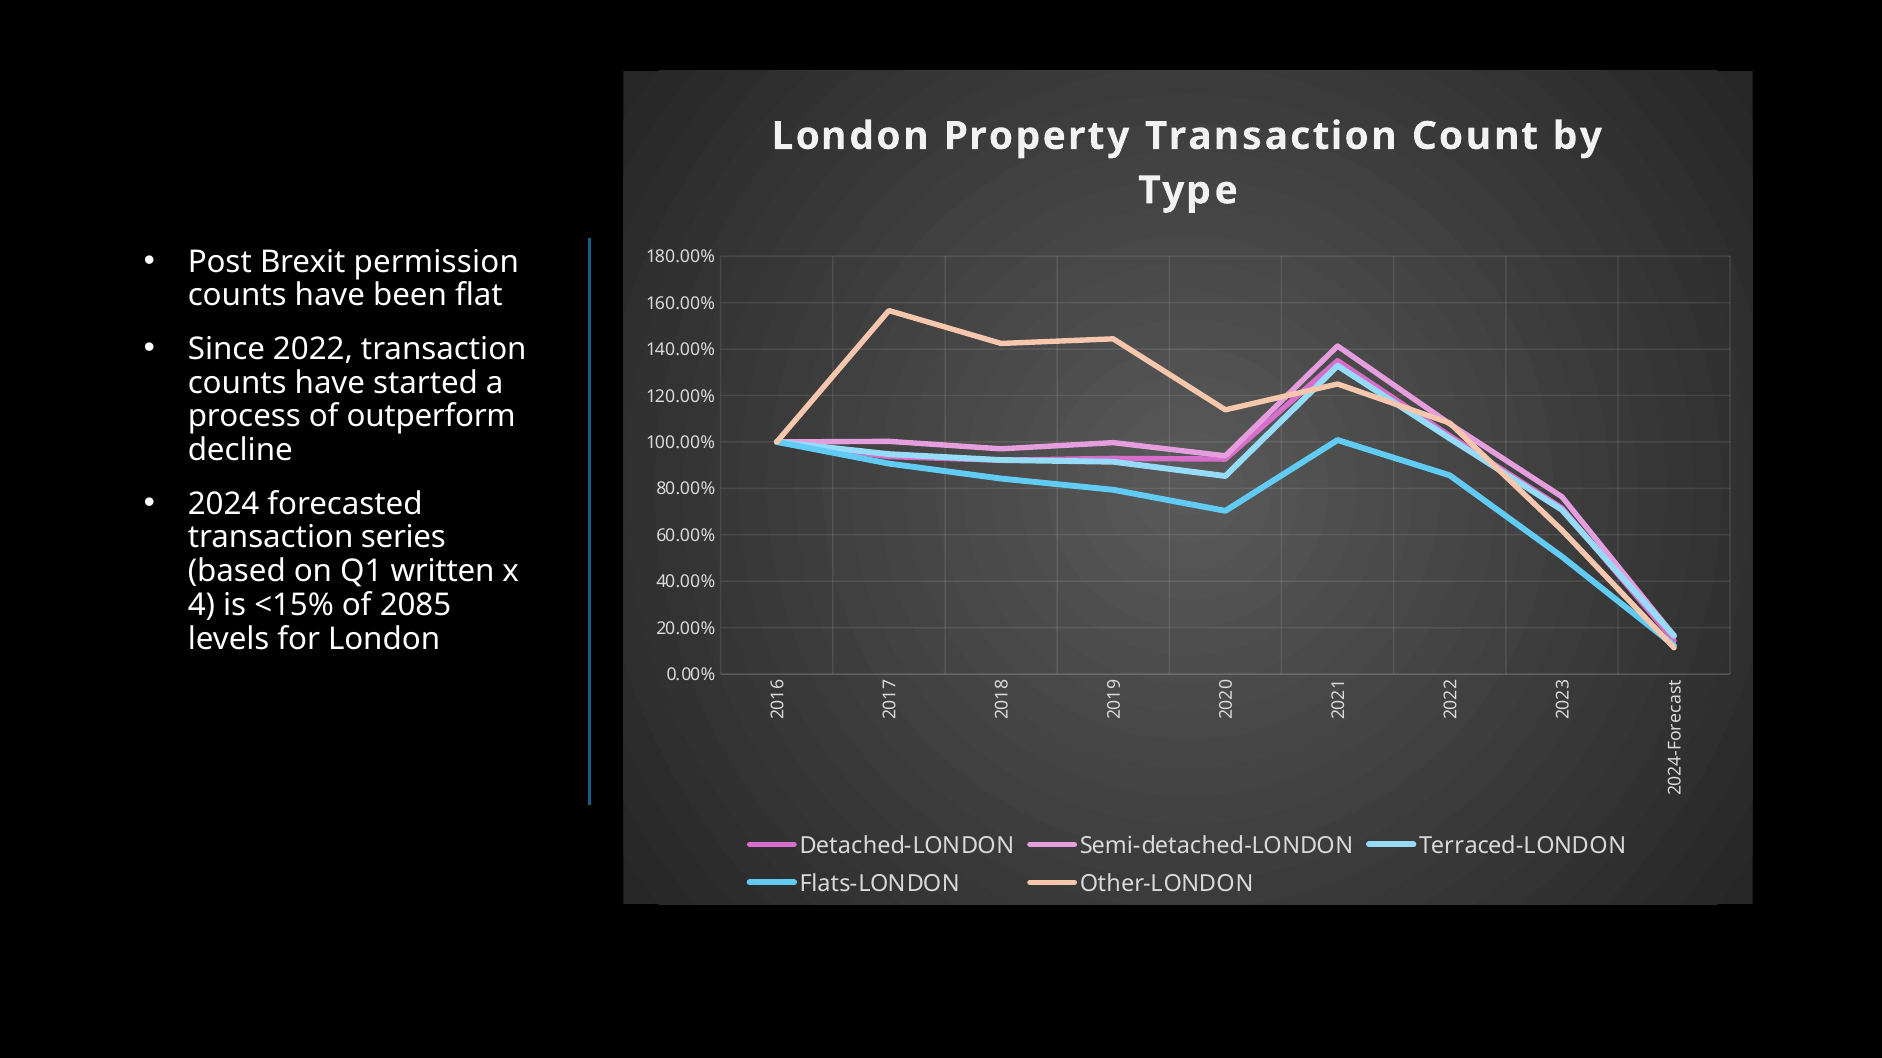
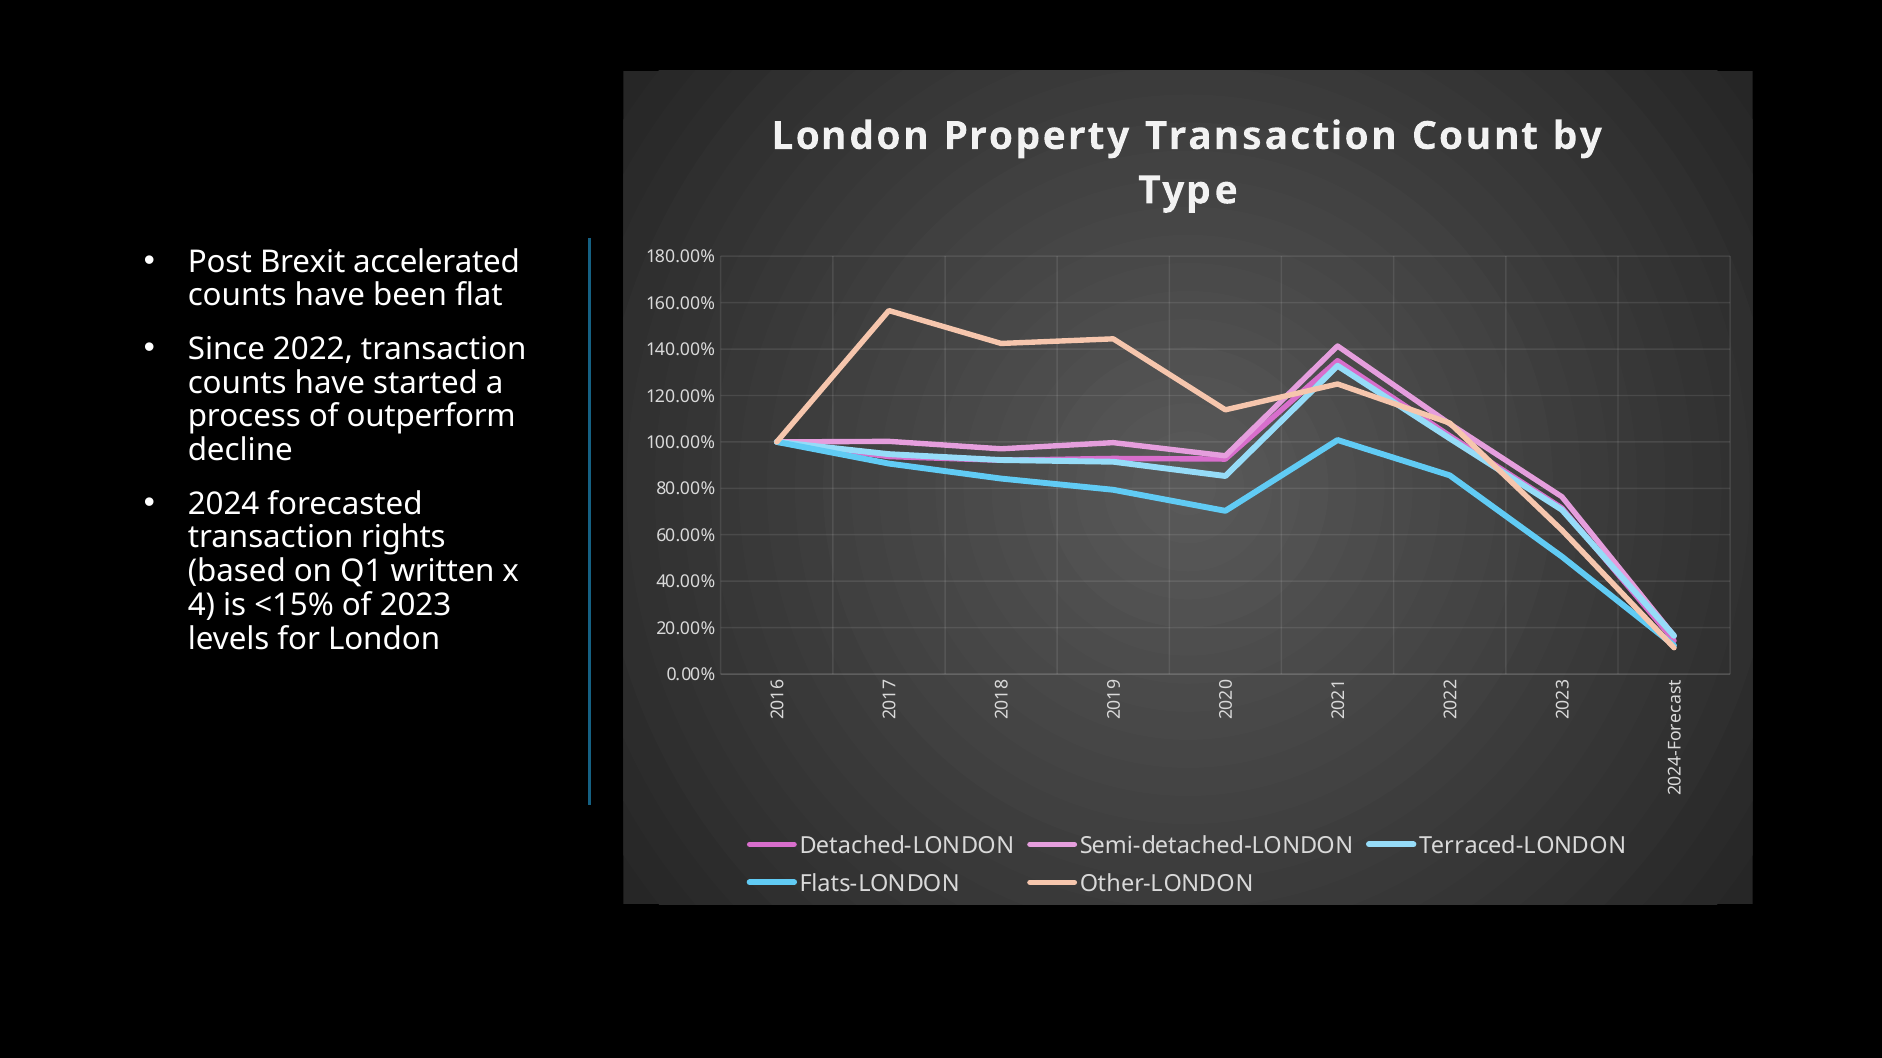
permission: permission -> accelerated
series: series -> rights
2085: 2085 -> 2023
